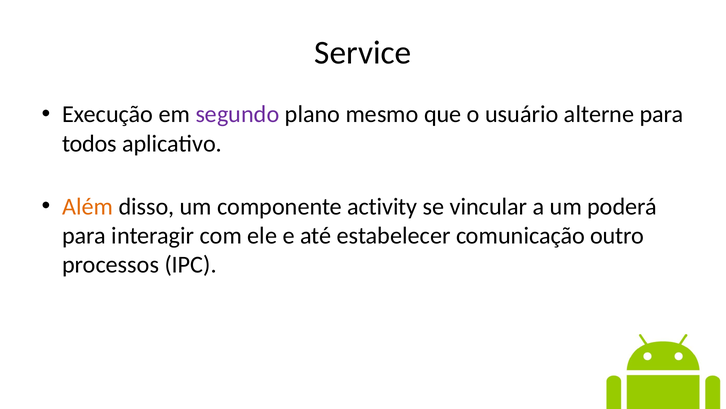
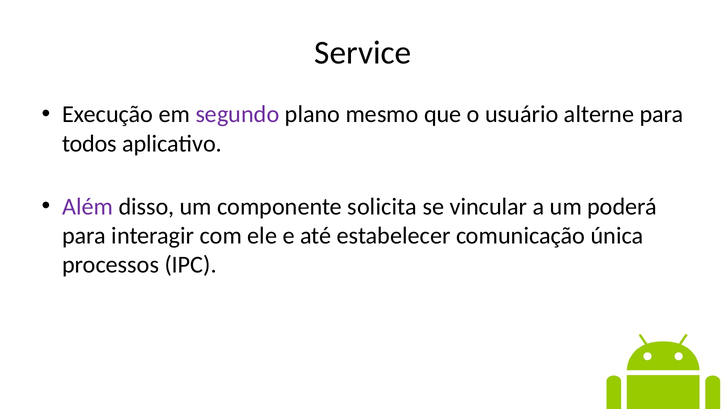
Além colour: orange -> purple
activity: activity -> solicita
outro: outro -> única
